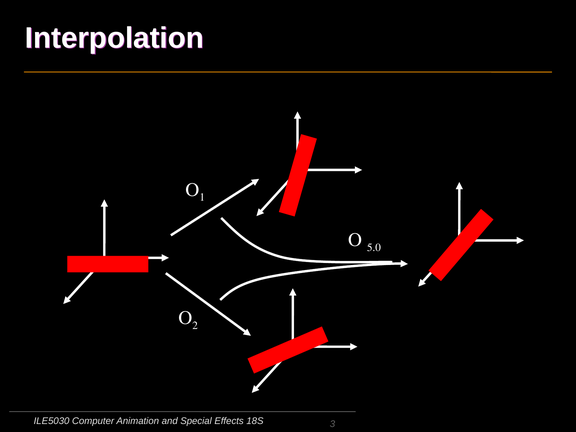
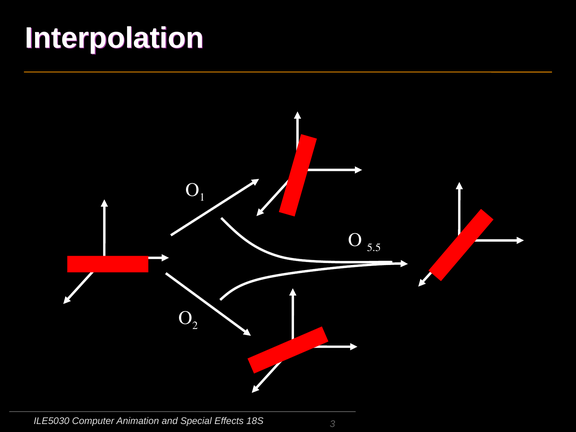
5.0: 5.0 -> 5.5
